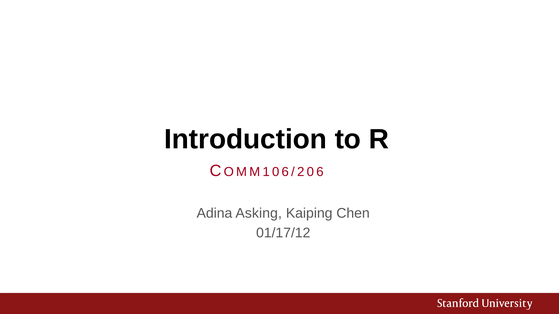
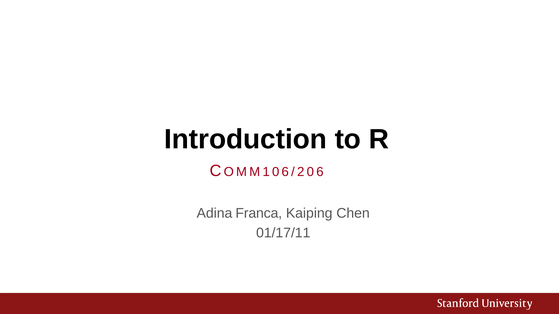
Asking: Asking -> Franca
01/17/12: 01/17/12 -> 01/17/11
